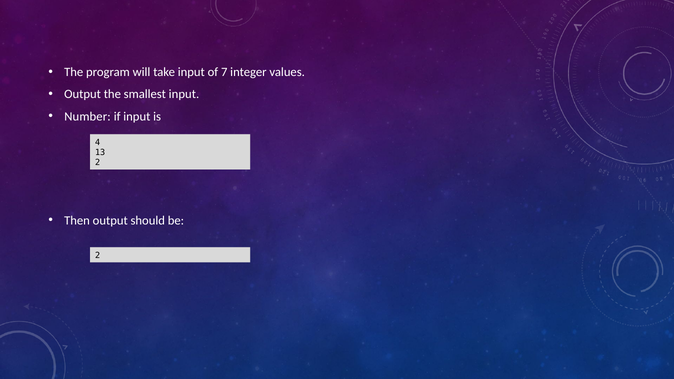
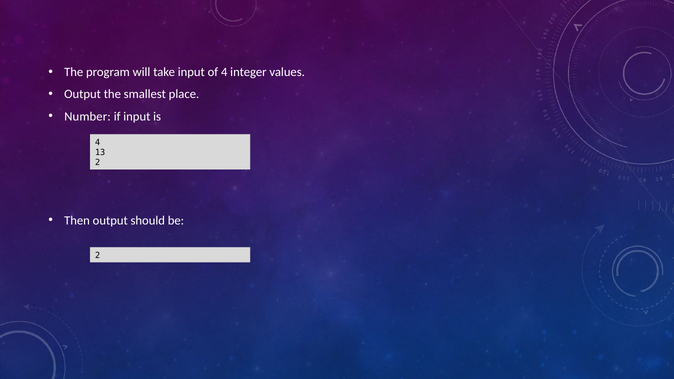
of 7: 7 -> 4
smallest input: input -> place
